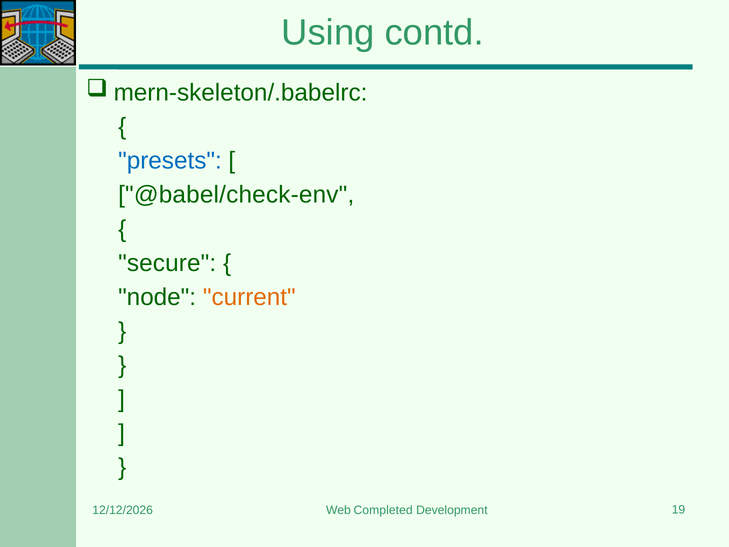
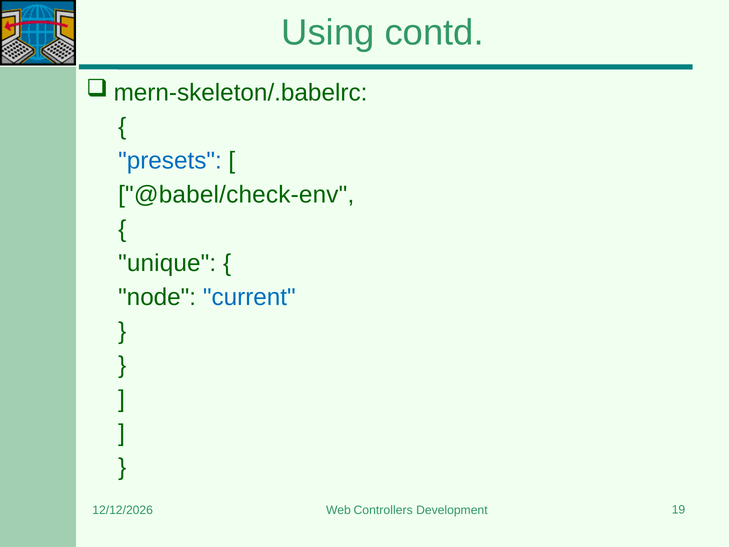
secure: secure -> unique
current colour: orange -> blue
Completed: Completed -> Controllers
